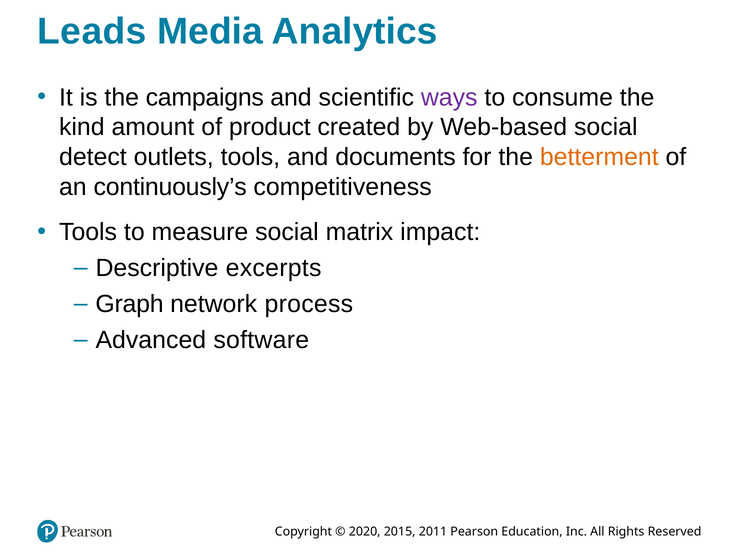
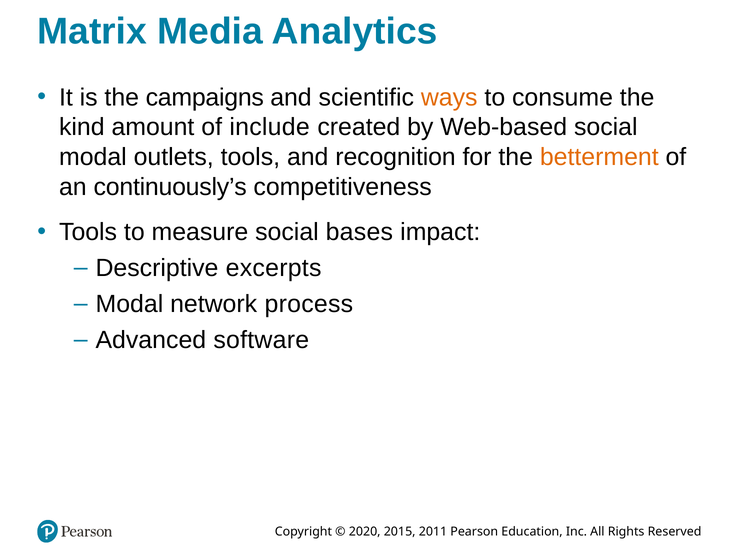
Leads: Leads -> Matrix
ways colour: purple -> orange
product: product -> include
detect at (93, 157): detect -> modal
documents: documents -> recognition
matrix: matrix -> bases
Graph at (130, 305): Graph -> Modal
